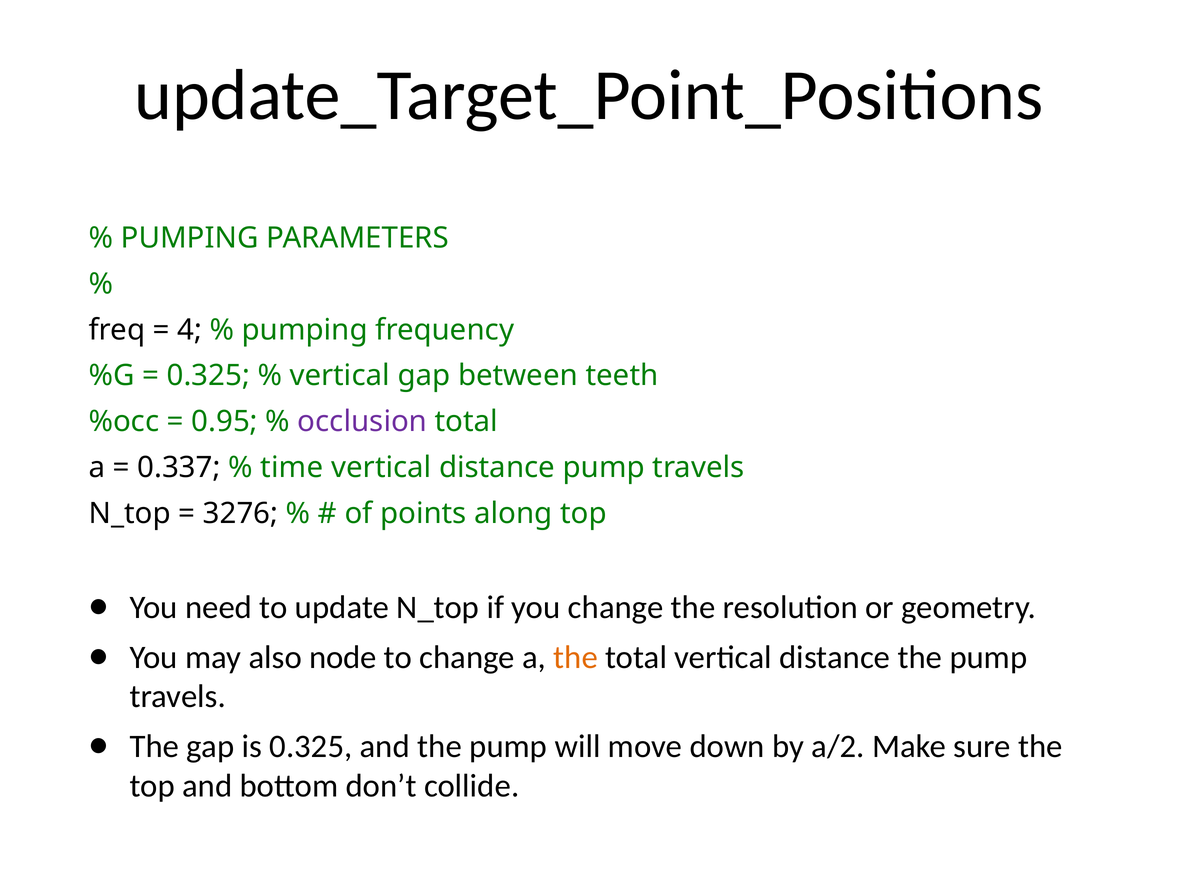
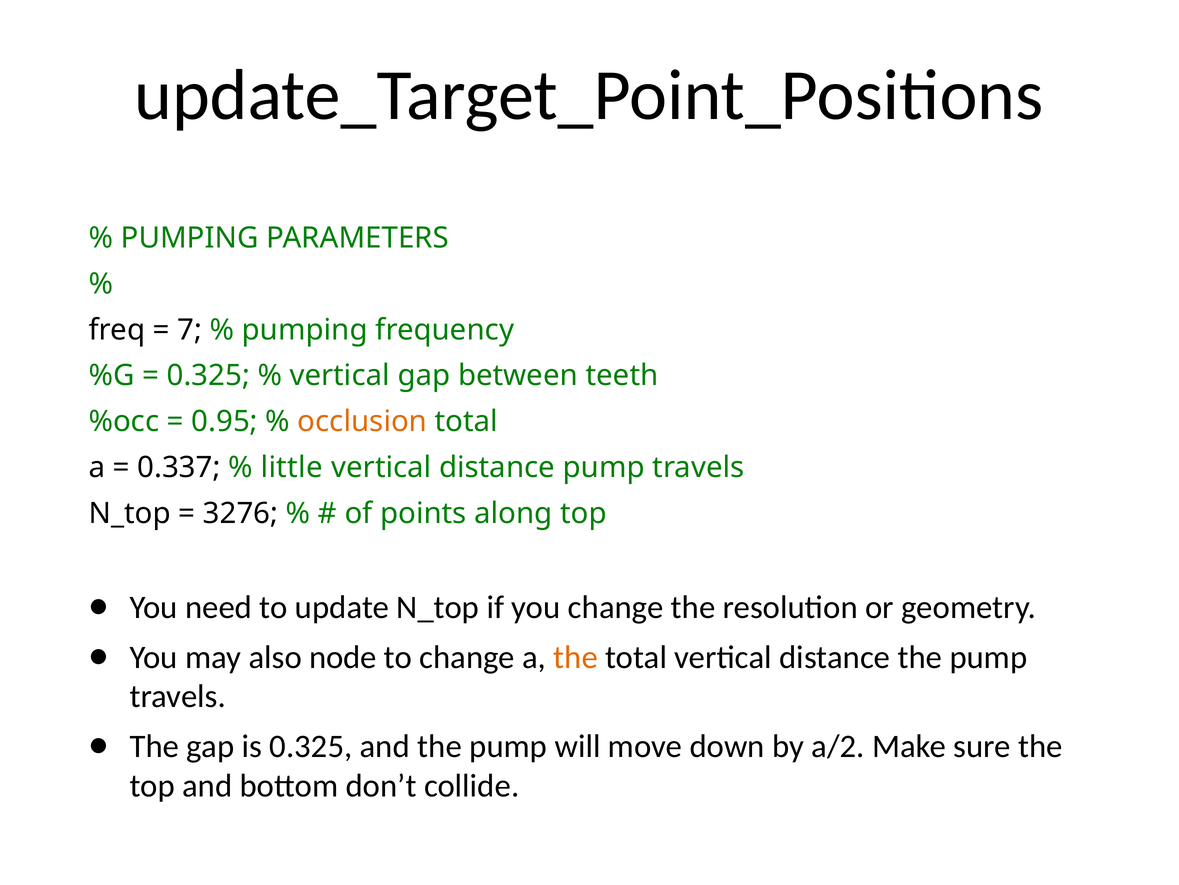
4: 4 -> 7
occlusion colour: purple -> orange
time: time -> little
